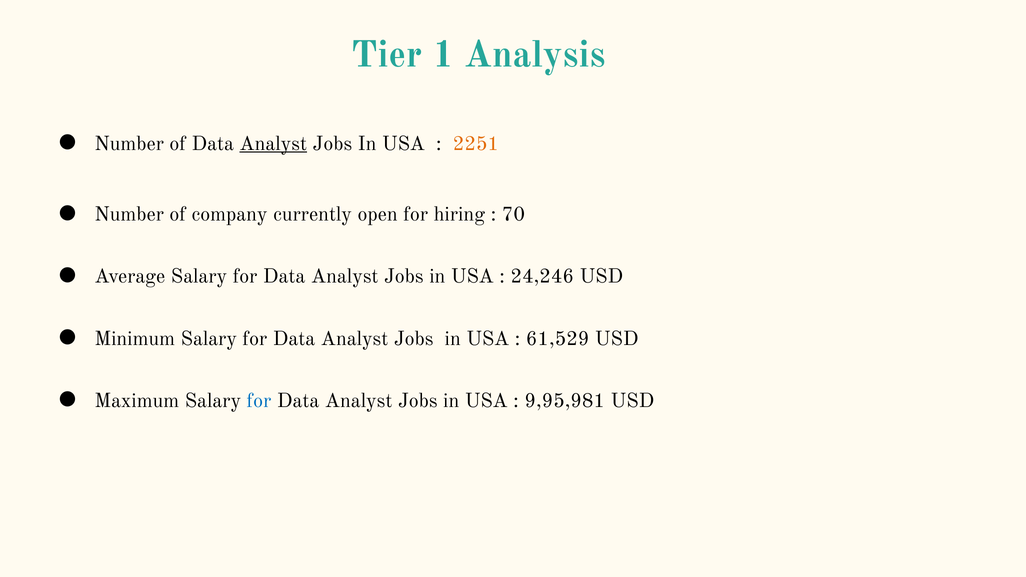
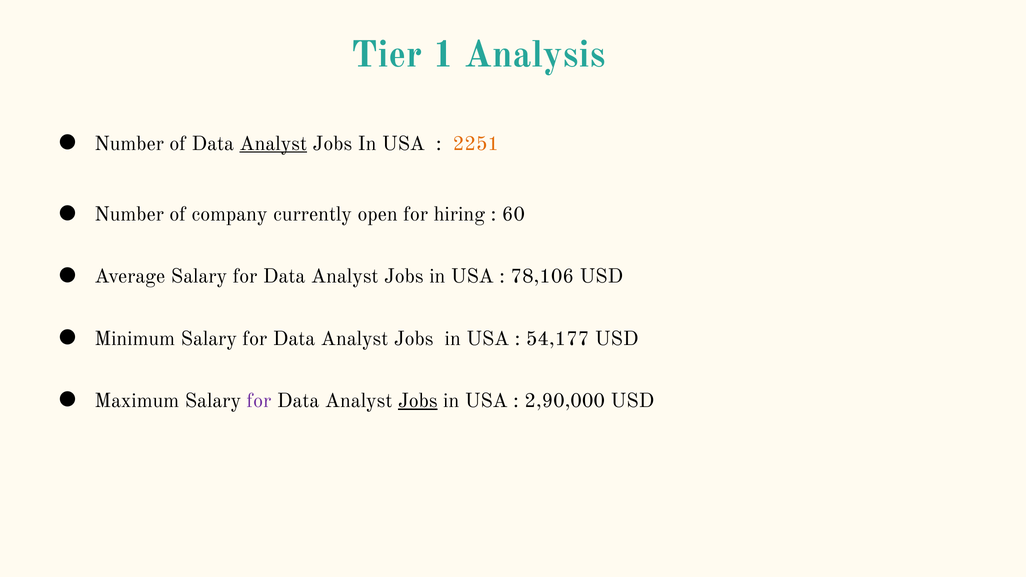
70: 70 -> 60
24,246: 24,246 -> 78,106
61,529: 61,529 -> 54,177
for at (259, 401) colour: blue -> purple
Jobs at (418, 401) underline: none -> present
9,95,981: 9,95,981 -> 2,90,000
